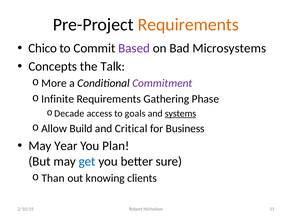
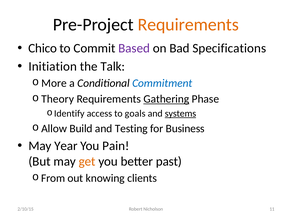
Microsystems: Microsystems -> Specifications
Concepts: Concepts -> Initiation
Commitment colour: purple -> blue
Infinite: Infinite -> Theory
Gathering underline: none -> present
Decade: Decade -> Identify
Critical: Critical -> Testing
Plan: Plan -> Pain
get colour: blue -> orange
sure: sure -> past
Than: Than -> From
